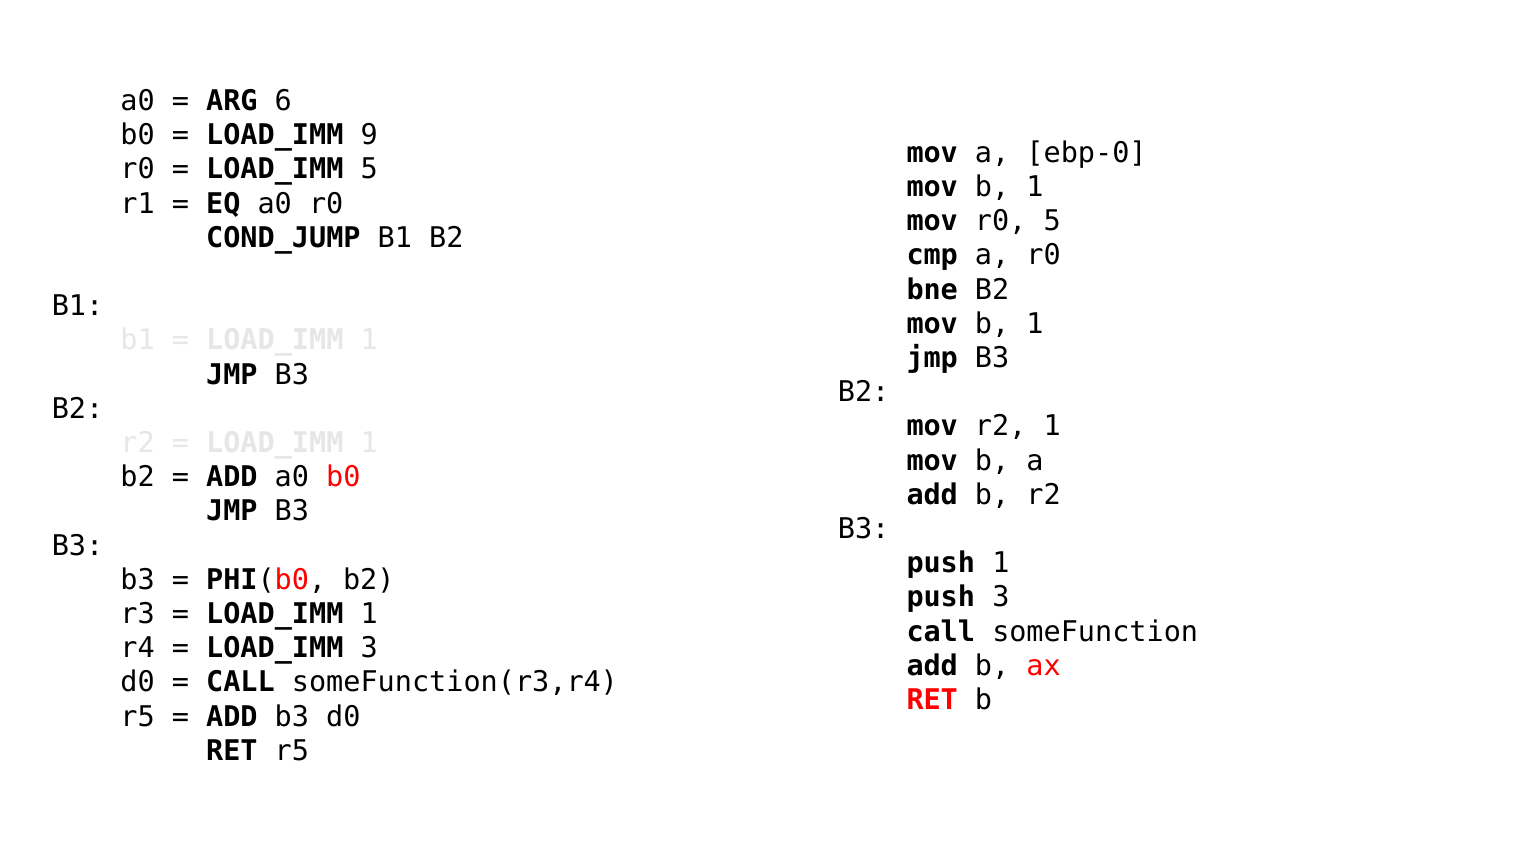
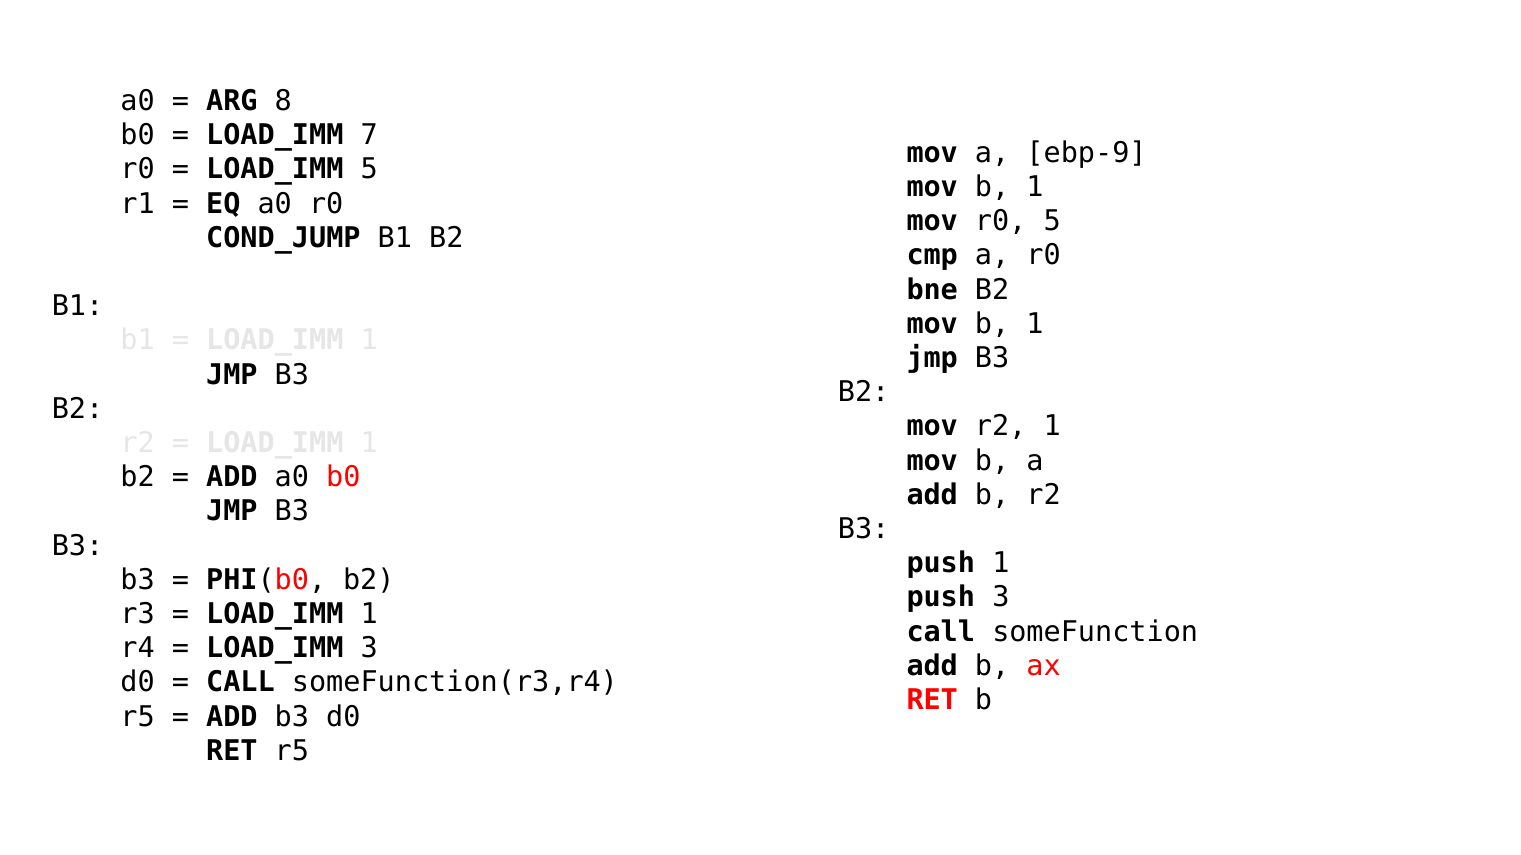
6: 6 -> 8
9: 9 -> 7
ebp-0: ebp-0 -> ebp-9
